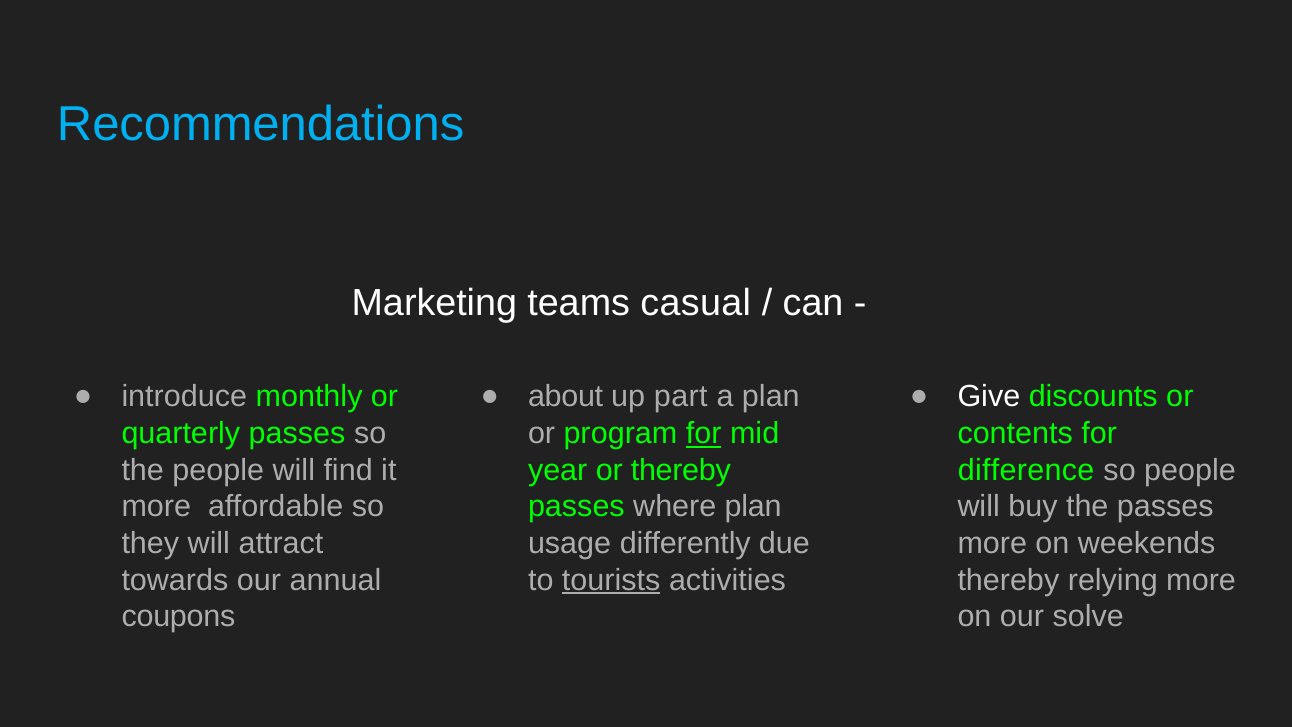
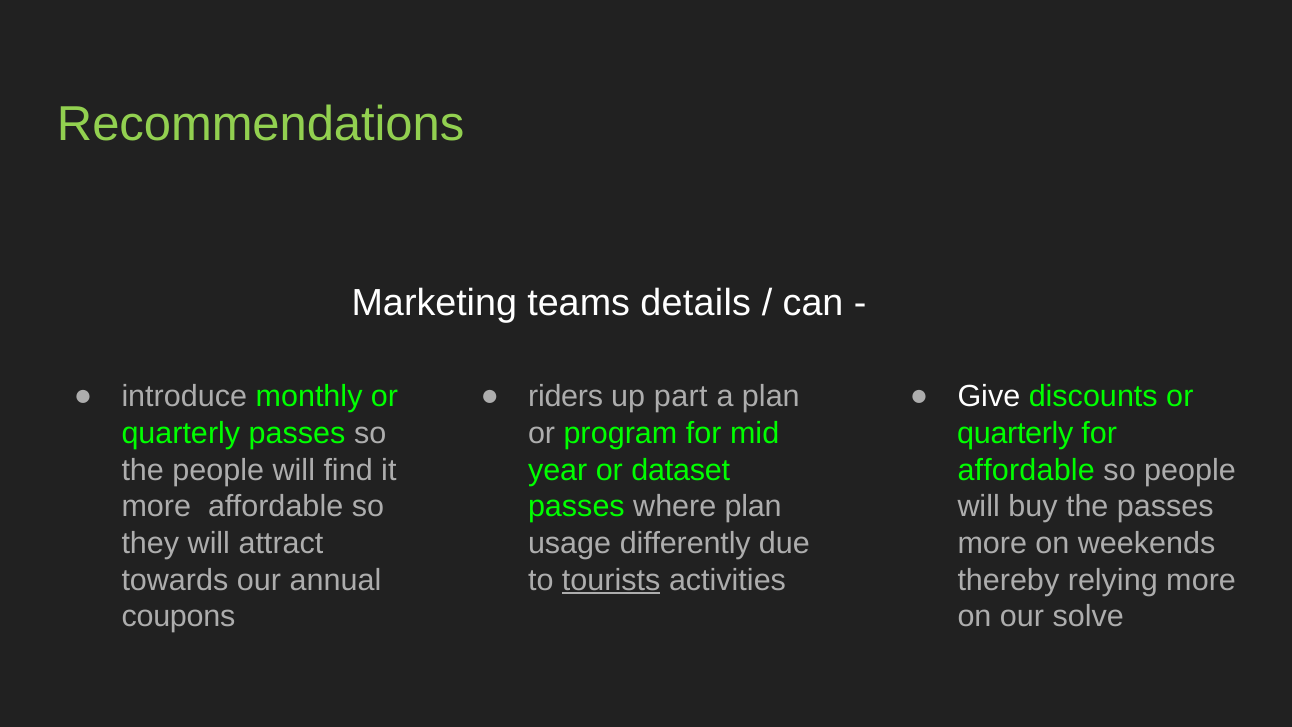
Recommendations colour: light blue -> light green
casual: casual -> details
about: about -> riders
for at (704, 433) underline: present -> none
contents at (1015, 433): contents -> quarterly
or thereby: thereby -> dataset
difference at (1026, 470): difference -> affordable
